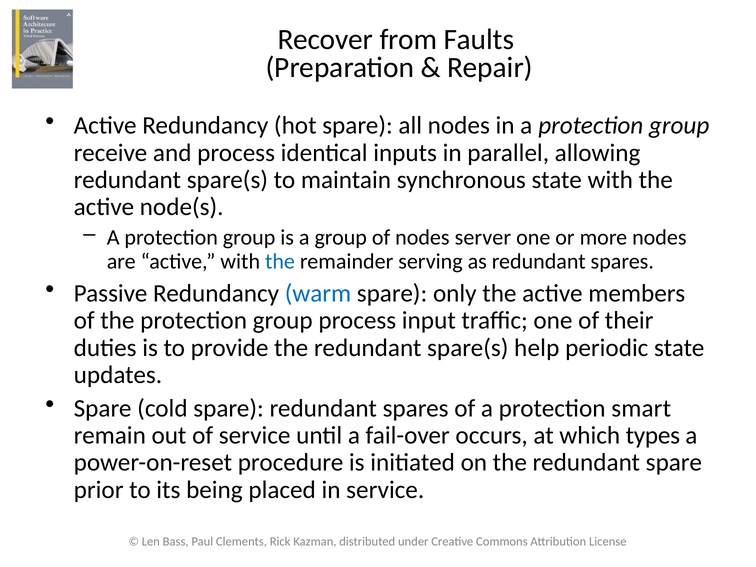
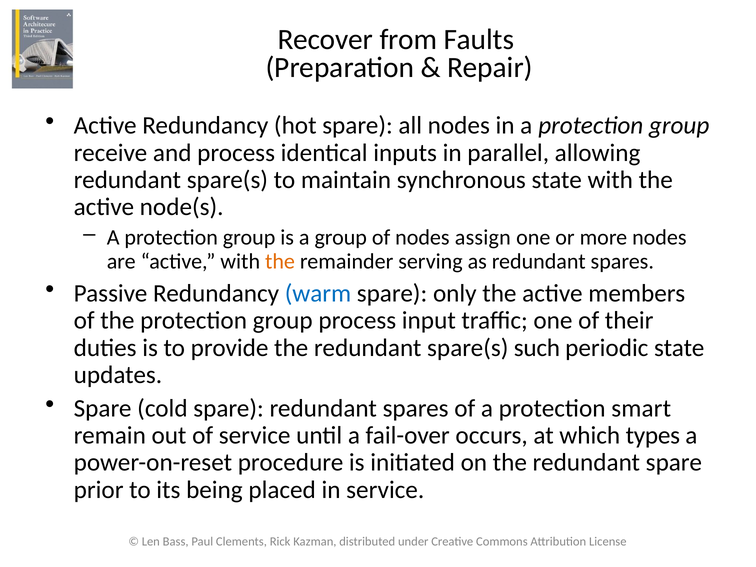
server: server -> assign
the at (280, 261) colour: blue -> orange
help: help -> such
